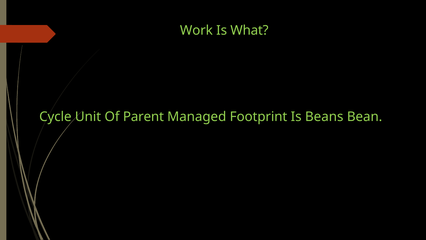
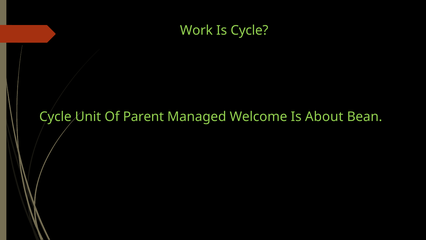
Is What: What -> Cycle
Footprint: Footprint -> Welcome
Beans: Beans -> About
